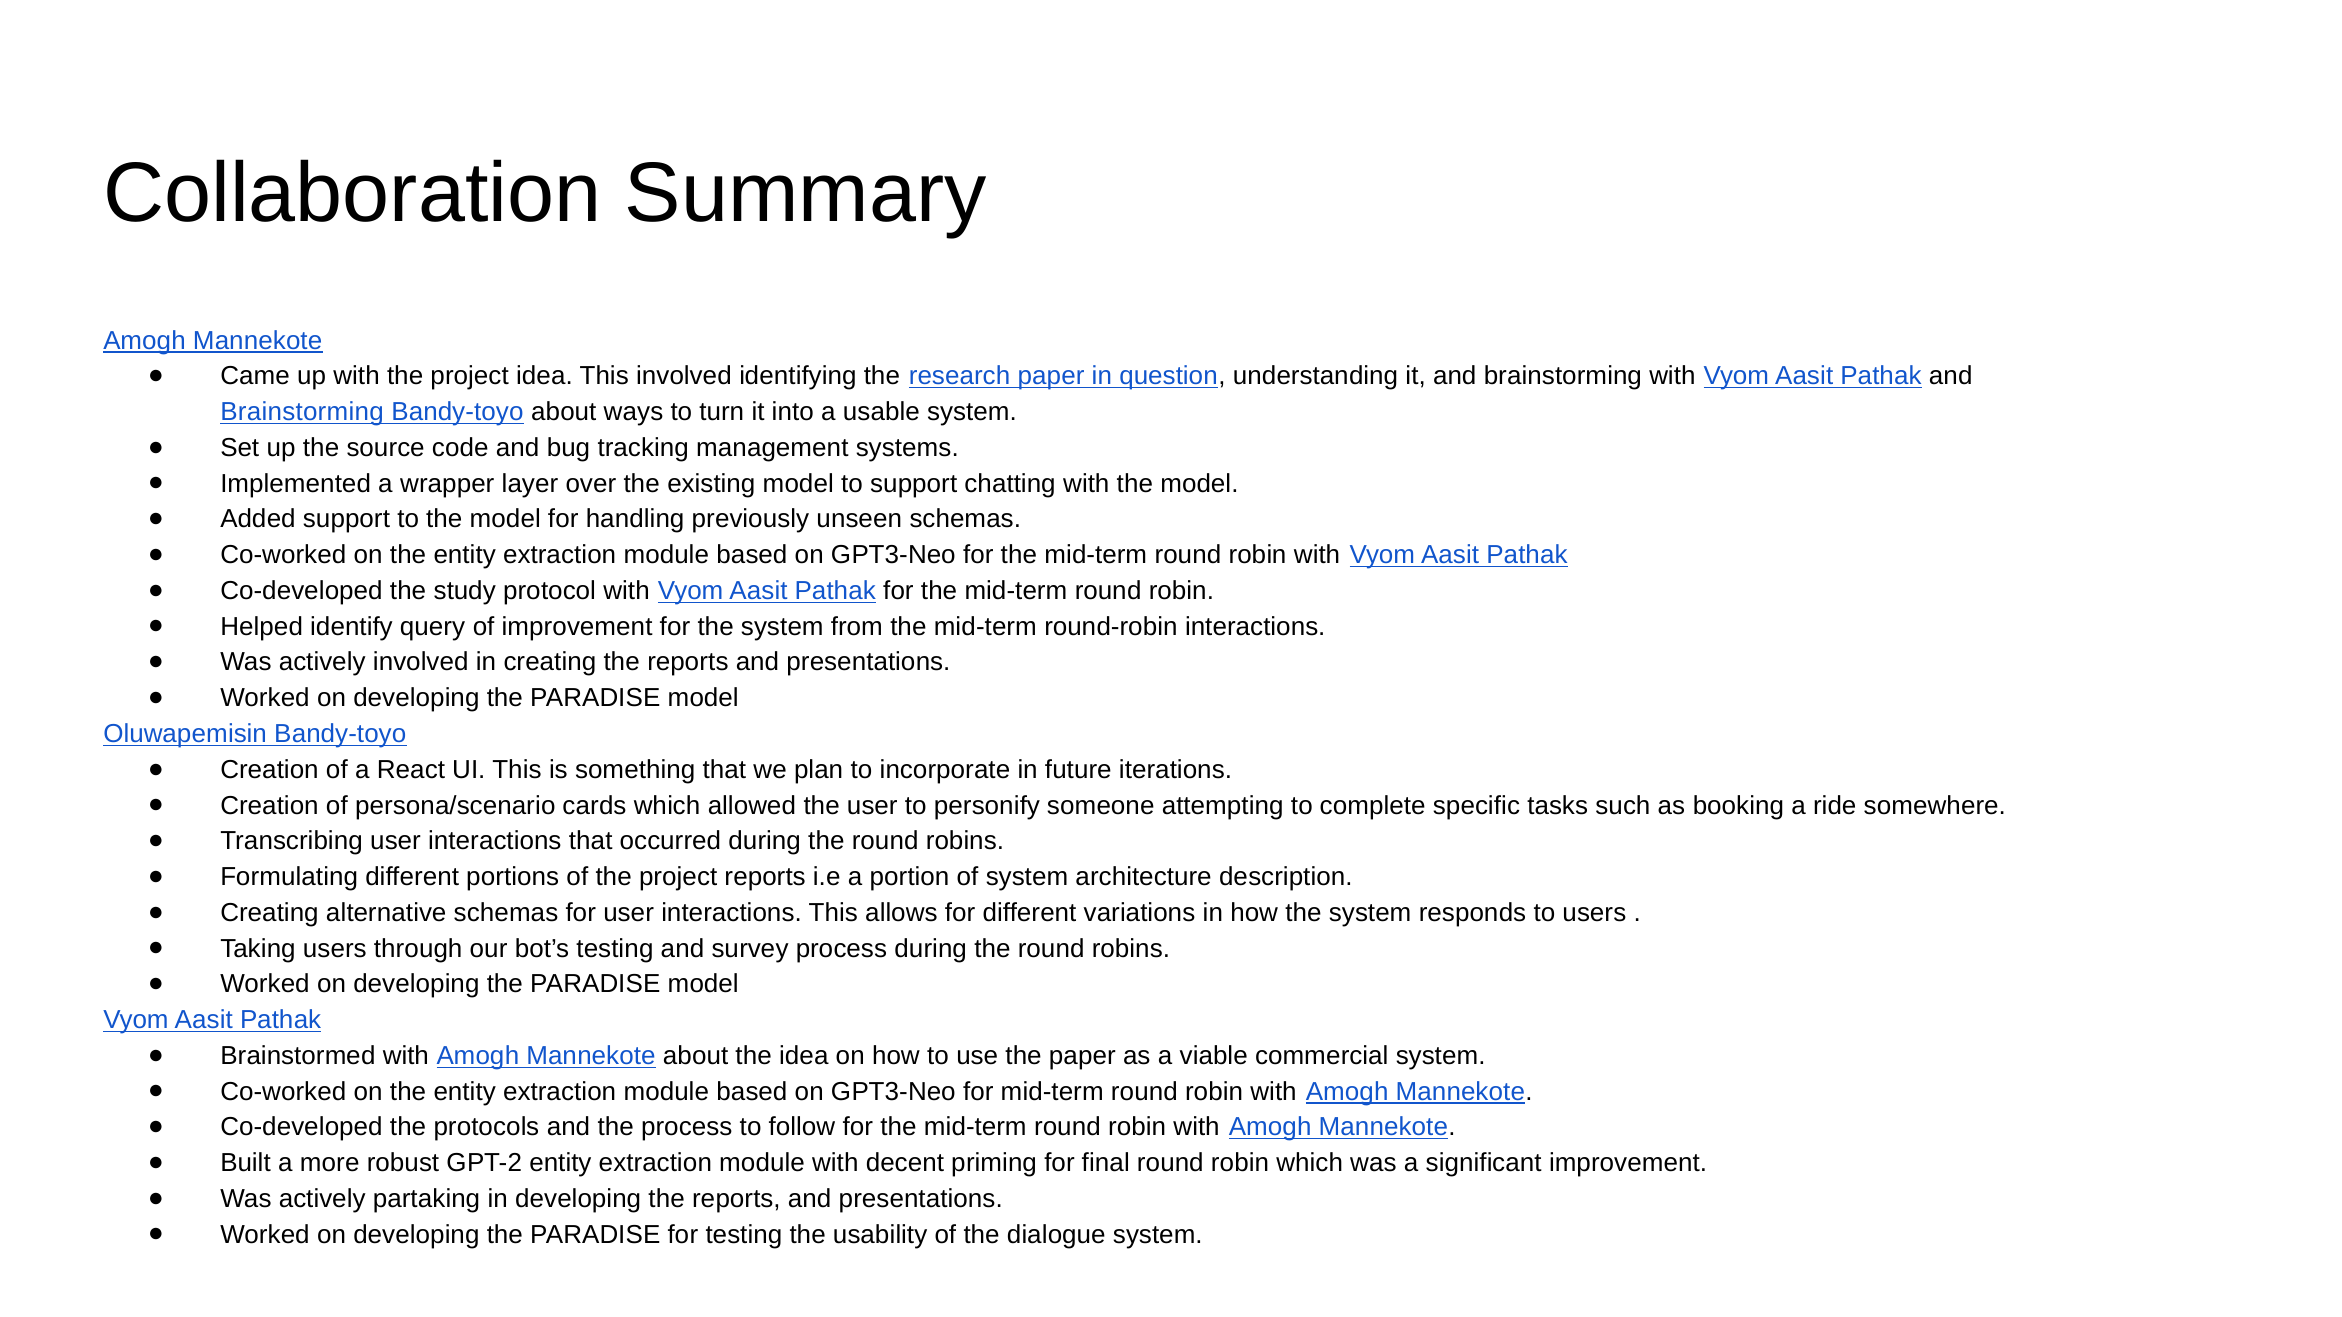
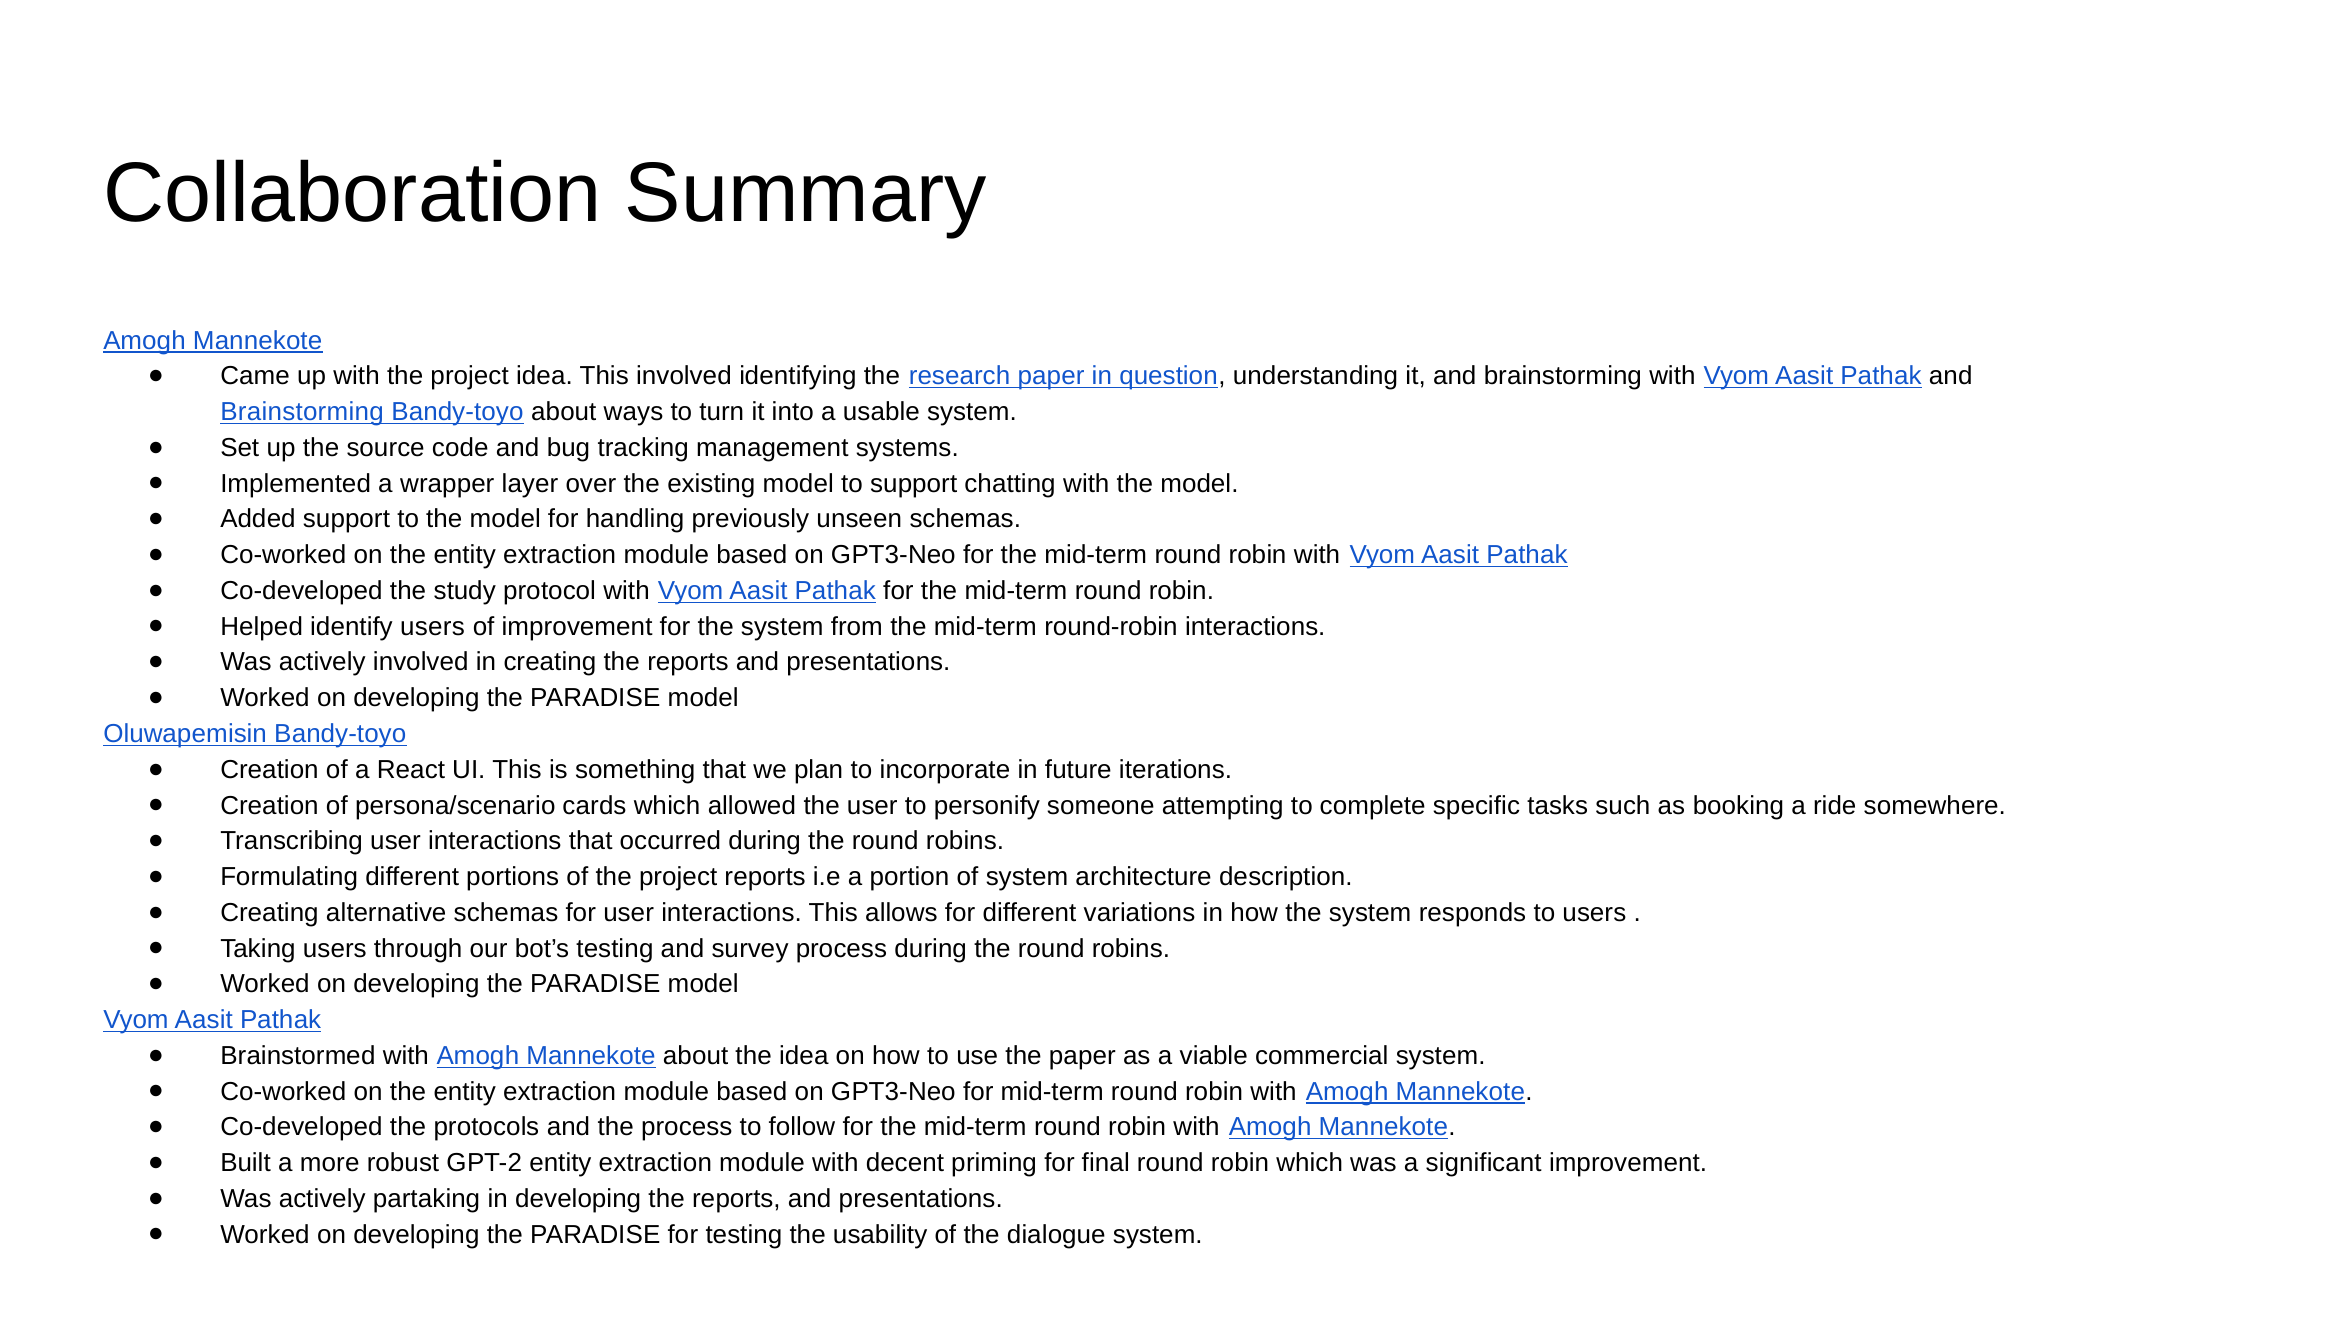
identify query: query -> users
